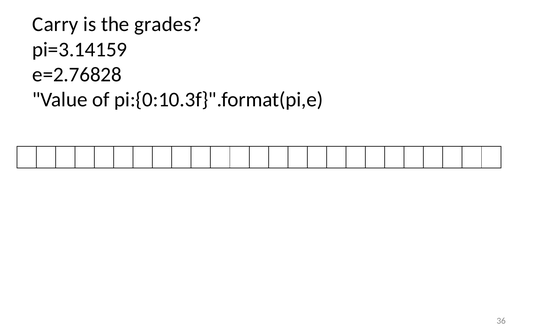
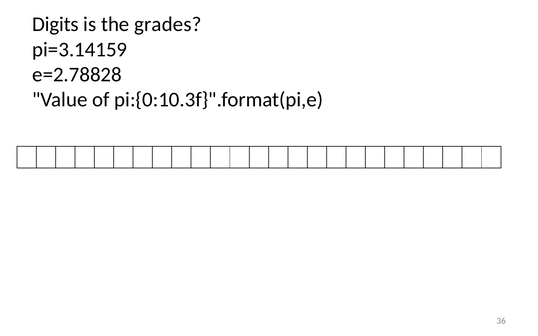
Carry: Carry -> Digits
e=2.76828: e=2.76828 -> e=2.78828
